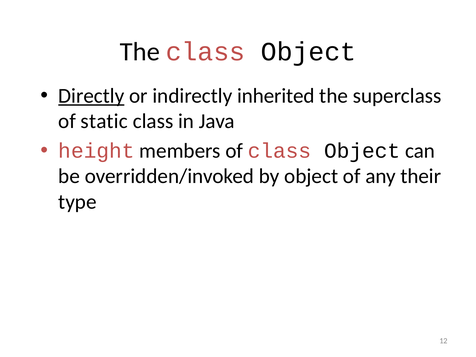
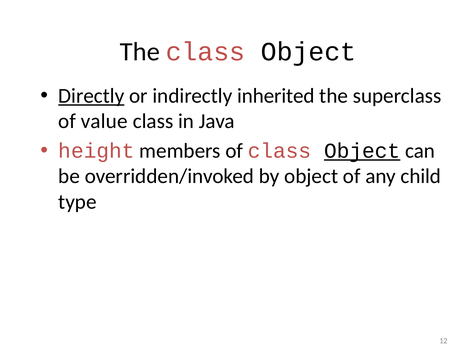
static: static -> value
Object at (362, 151) underline: none -> present
their: their -> child
